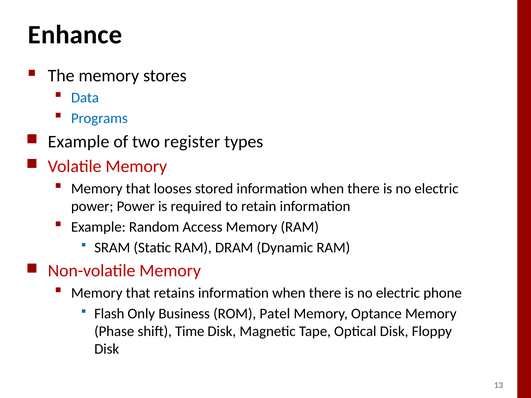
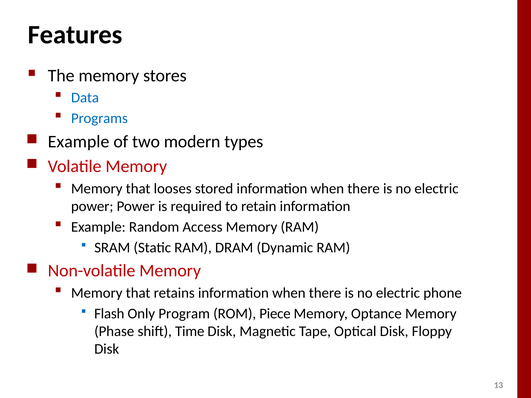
Enhance: Enhance -> Features
register: register -> modern
Business: Business -> Program
Patel: Patel -> Piece
